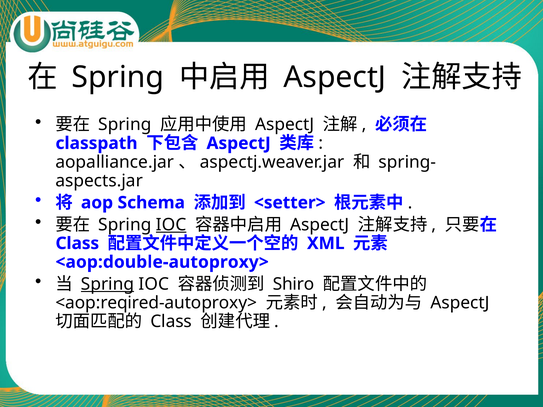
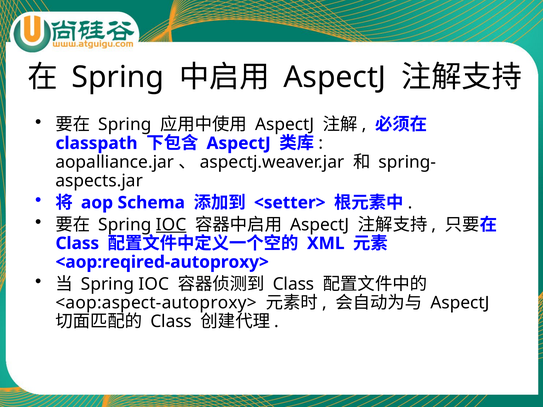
<aop:double-autoproxy>: <aop:double-autoproxy> -> <aop:reqired-autoproxy>
Spring at (107, 284) underline: present -> none
Shiro at (294, 284): Shiro -> Class
<aop:reqired-autoproxy>: <aop:reqired-autoproxy> -> <aop:aspect-autoproxy>
